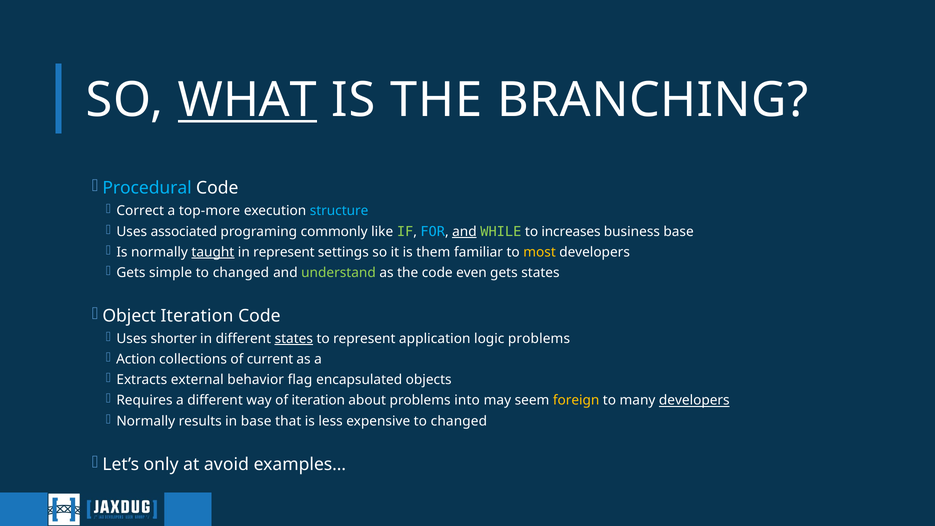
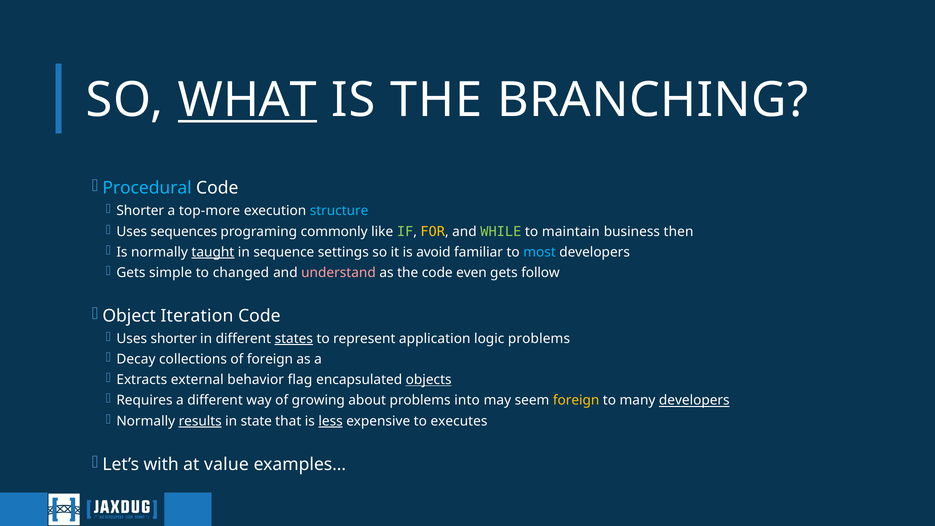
Correct at (140, 211): Correct -> Shorter
associated: associated -> sequences
FOR colour: light blue -> yellow
and at (464, 231) underline: present -> none
increases: increases -> maintain
business base: base -> then
in represent: represent -> sequence
them: them -> avoid
most colour: yellow -> light blue
understand colour: light green -> pink
gets states: states -> follow
Action: Action -> Decay
of current: current -> foreign
objects underline: none -> present
of iteration: iteration -> growing
results underline: none -> present
in base: base -> state
less underline: none -> present
expensive to changed: changed -> executes
only: only -> with
avoid: avoid -> value
